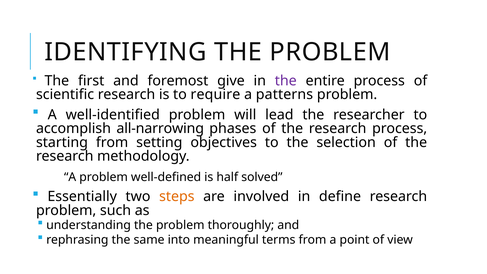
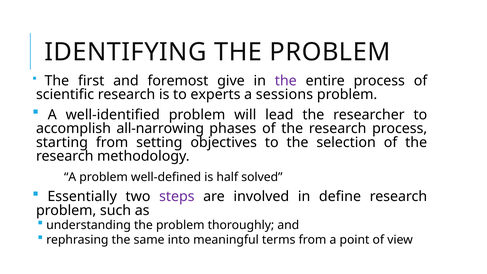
require: require -> experts
patterns: patterns -> sessions
steps colour: orange -> purple
